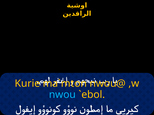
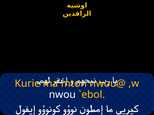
nwou colour: light blue -> white
